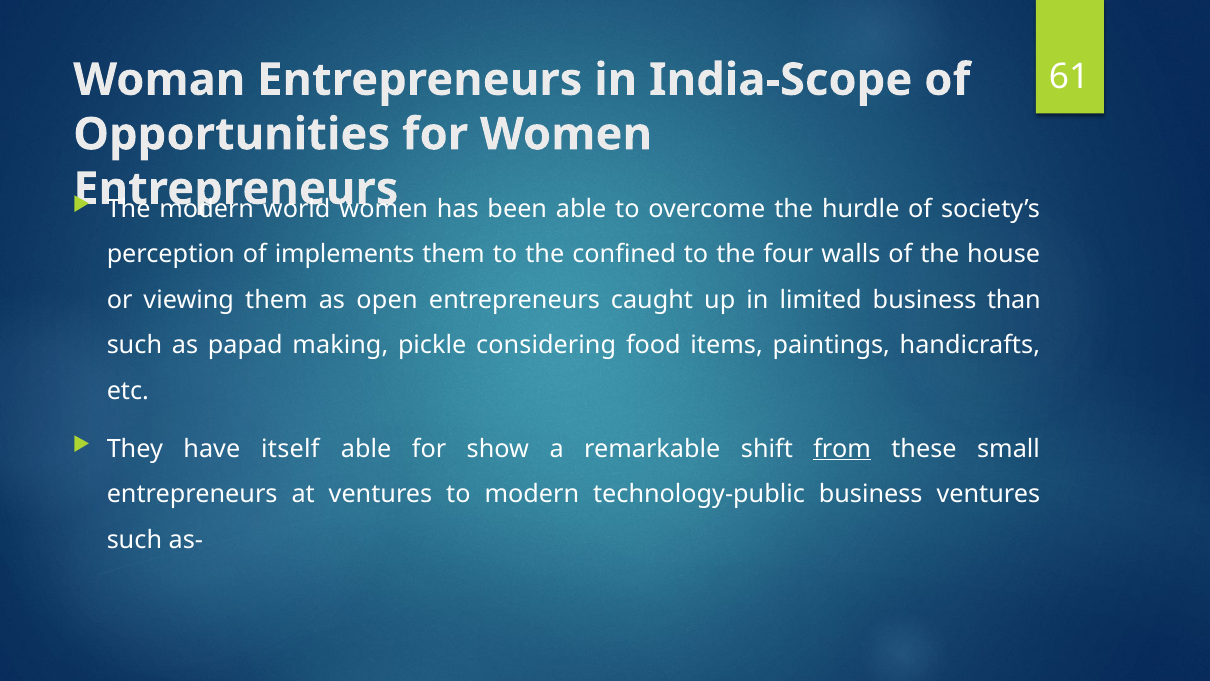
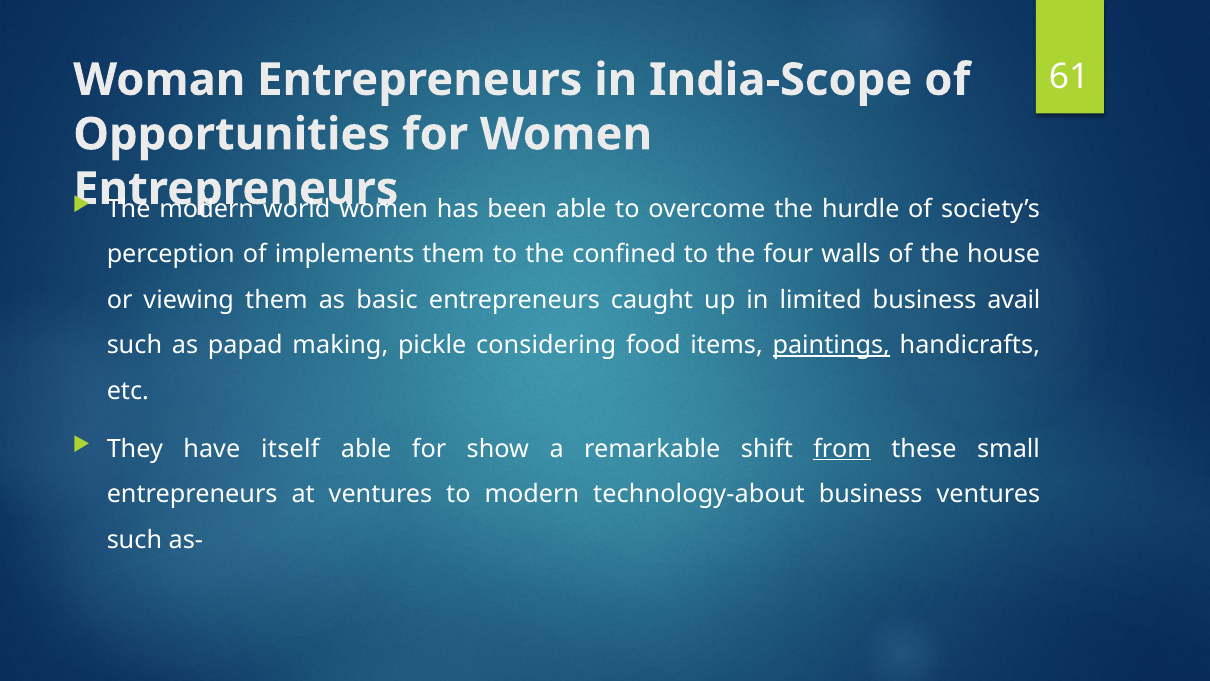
open: open -> basic
than: than -> avail
paintings underline: none -> present
technology-public: technology-public -> technology-about
